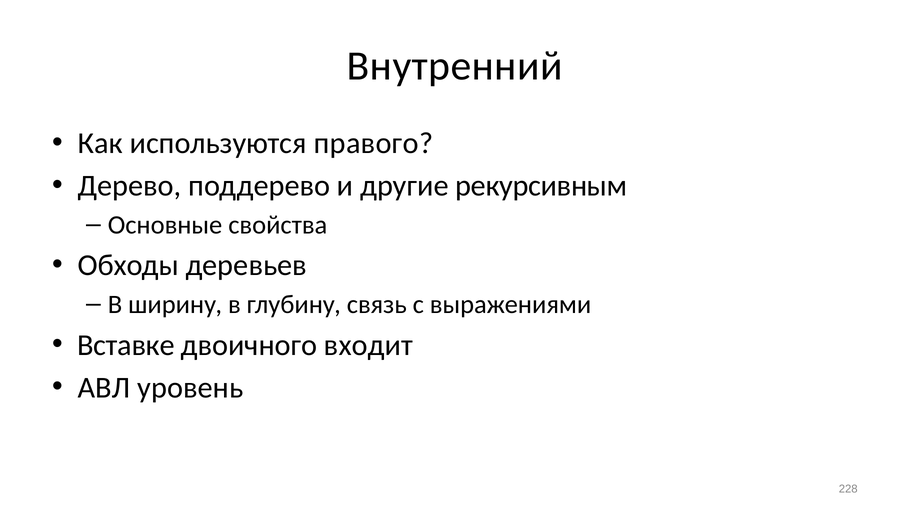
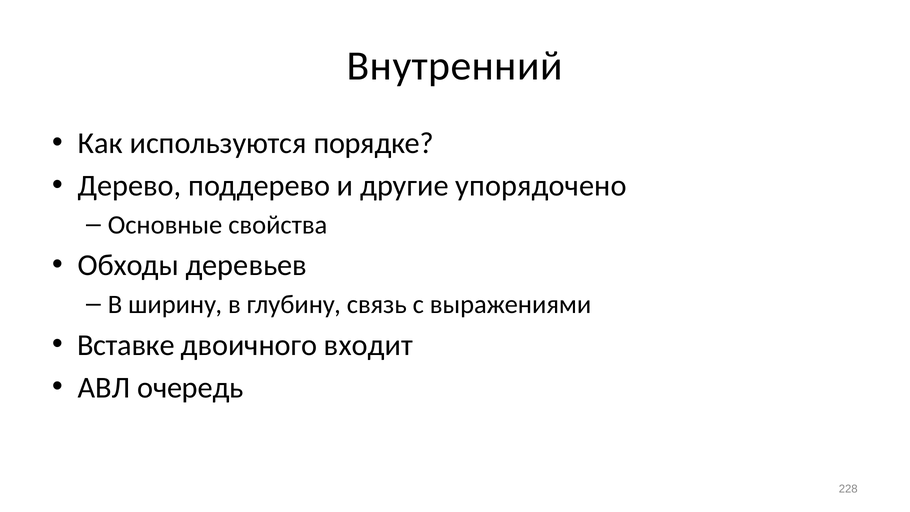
правого: правого -> порядке
рекурсивным: рекурсивным -> упорядочено
уровень: уровень -> очередь
